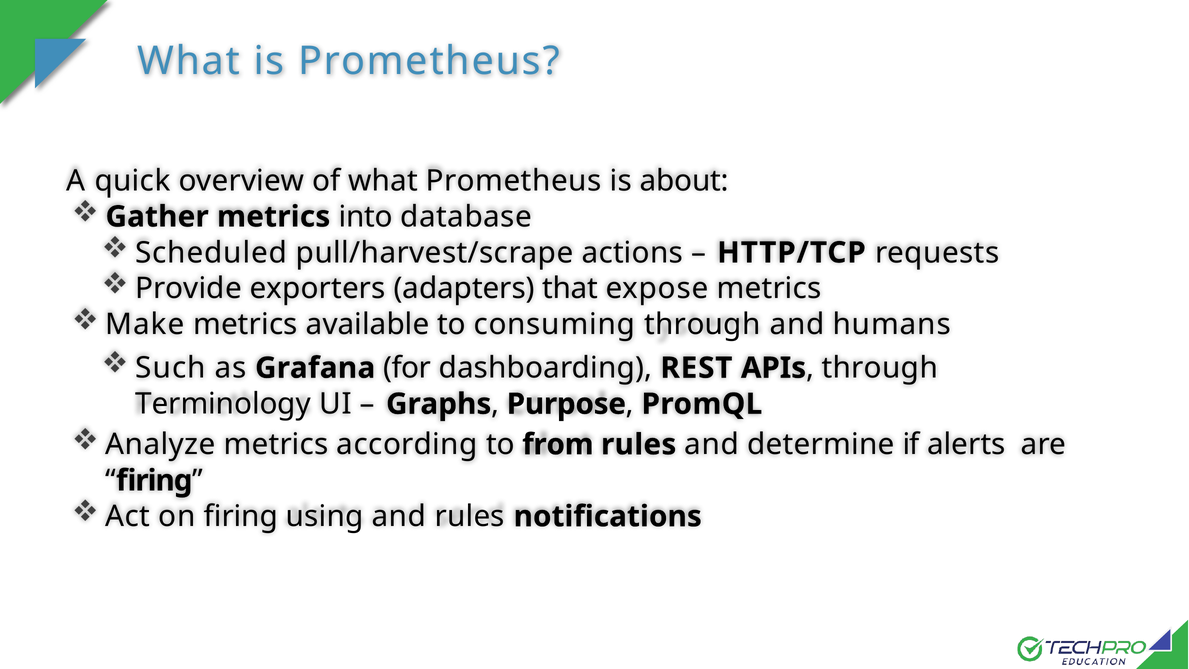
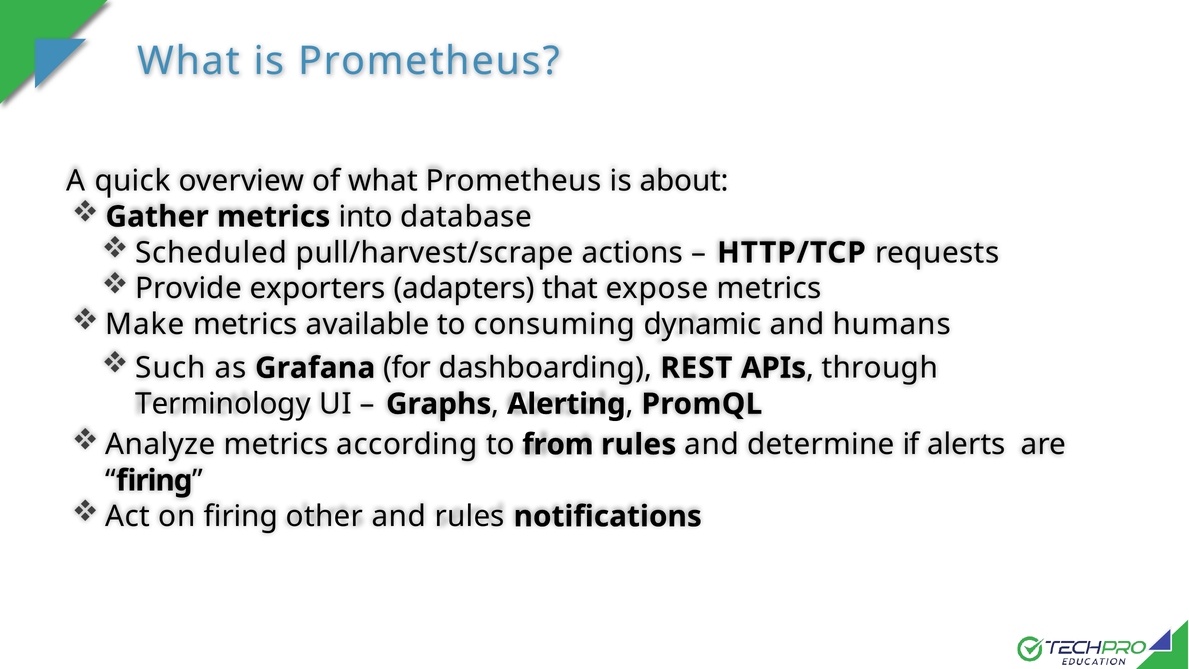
consuming through: through -> dynamic
Purpose: Purpose -> Alerting
using: using -> other
